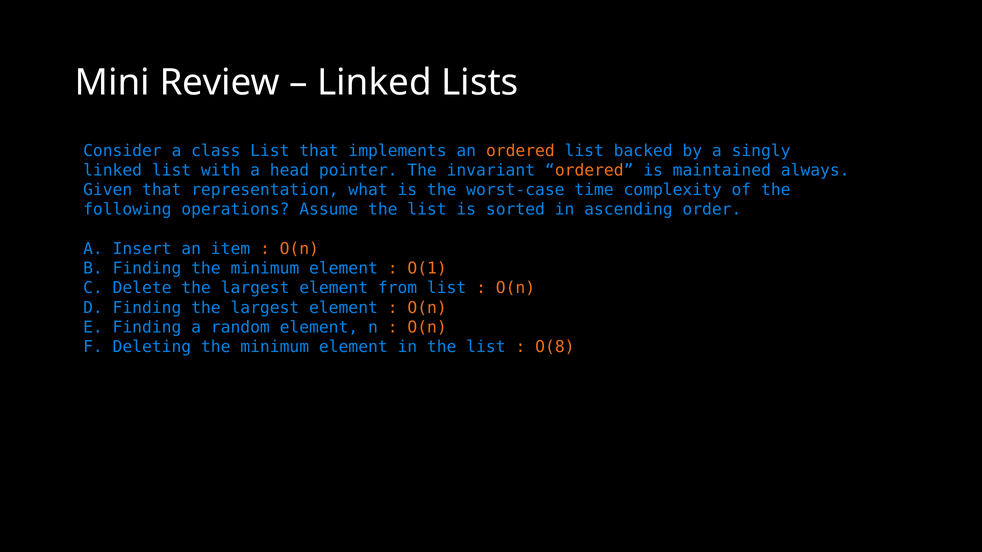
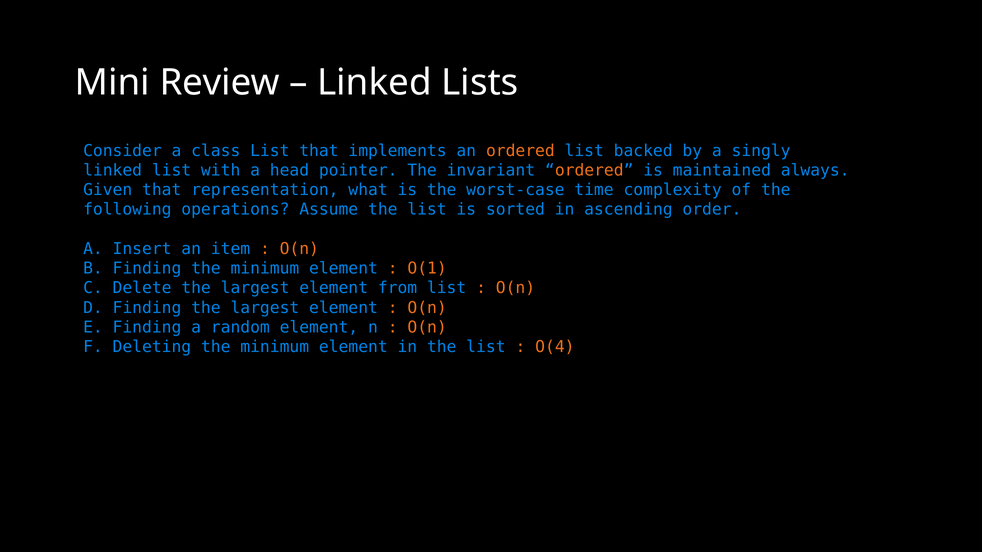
O(8: O(8 -> O(4
